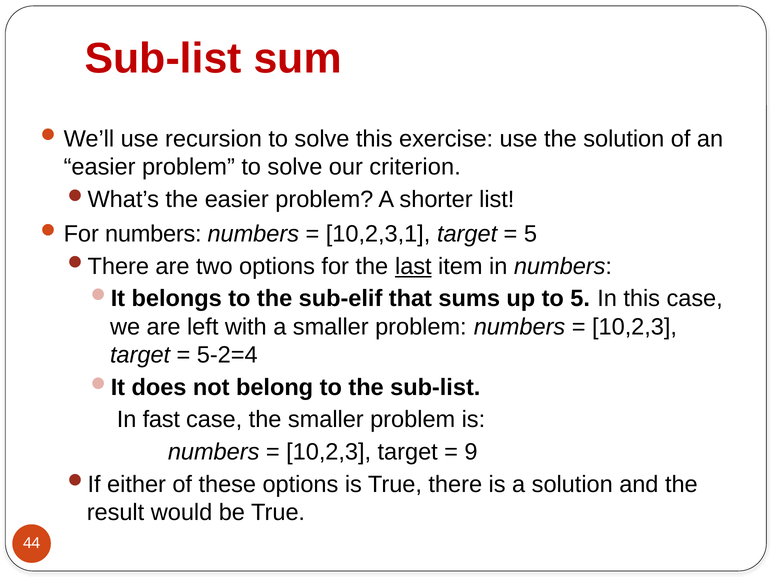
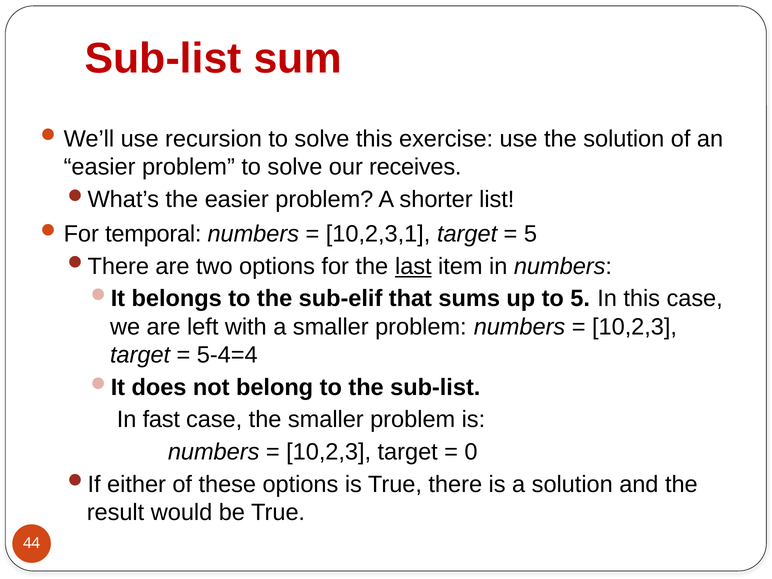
criterion: criterion -> receives
numbers at (153, 234): numbers -> temporal
5-2=4: 5-2=4 -> 5-4=4
9: 9 -> 0
